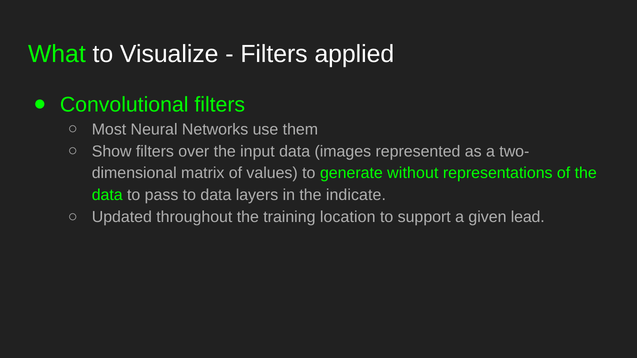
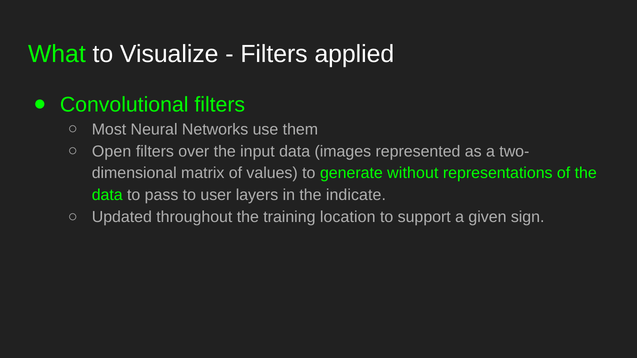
Show: Show -> Open
to data: data -> user
lead: lead -> sign
